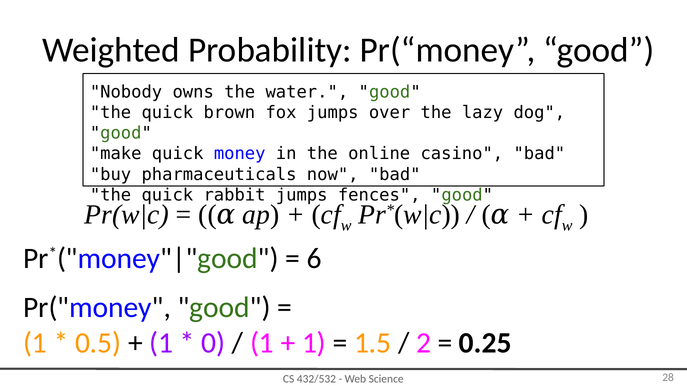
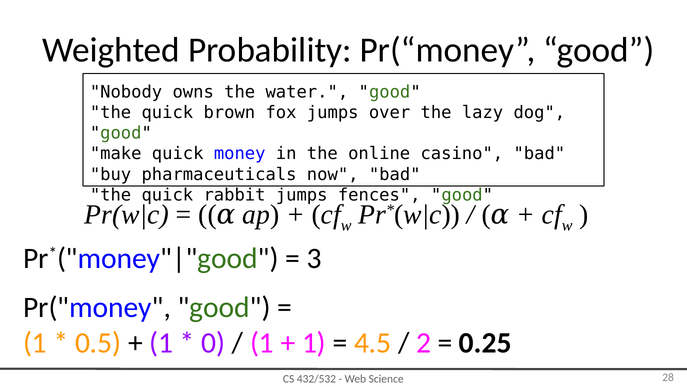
6: 6 -> 3
1.5: 1.5 -> 4.5
